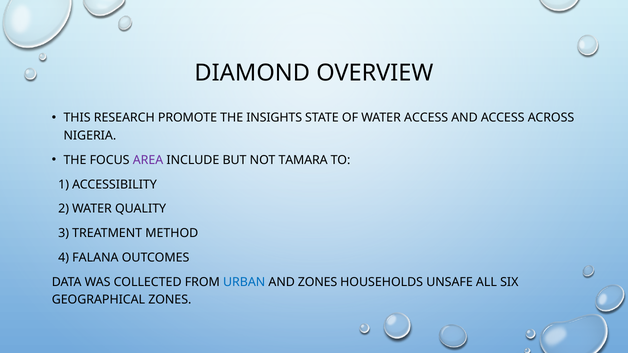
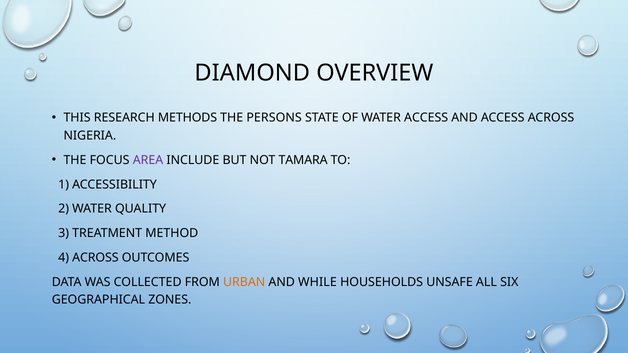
PROMOTE: PROMOTE -> METHODS
INSIGHTS: INSIGHTS -> PERSONS
4 FALANA: FALANA -> ACROSS
URBAN colour: blue -> orange
AND ZONES: ZONES -> WHILE
